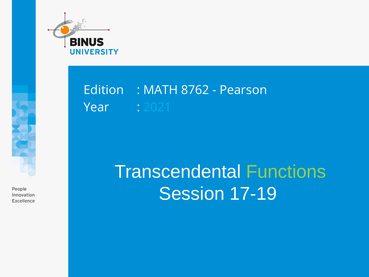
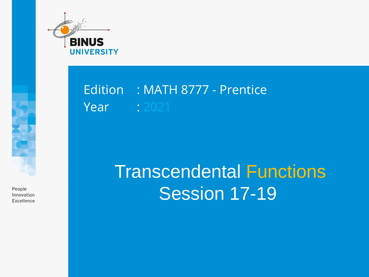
8762: 8762 -> 8777
Pearson: Pearson -> Prentice
Functions colour: light green -> yellow
